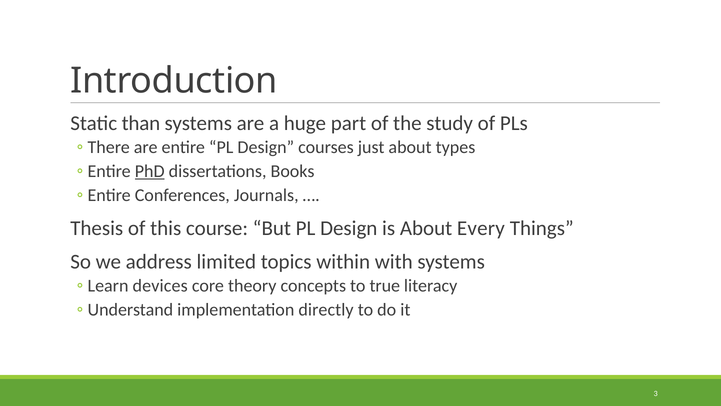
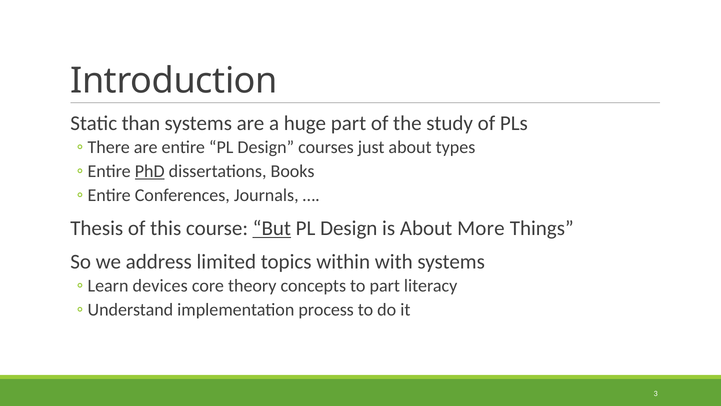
But underline: none -> present
Every: Every -> More
to true: true -> part
directly: directly -> process
